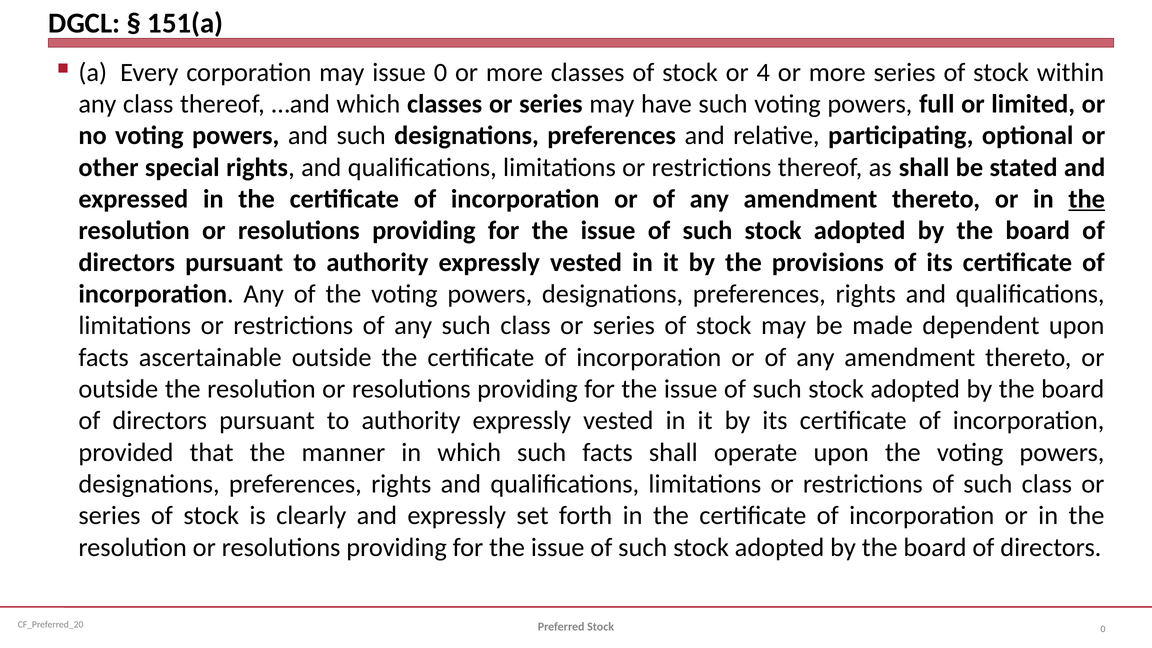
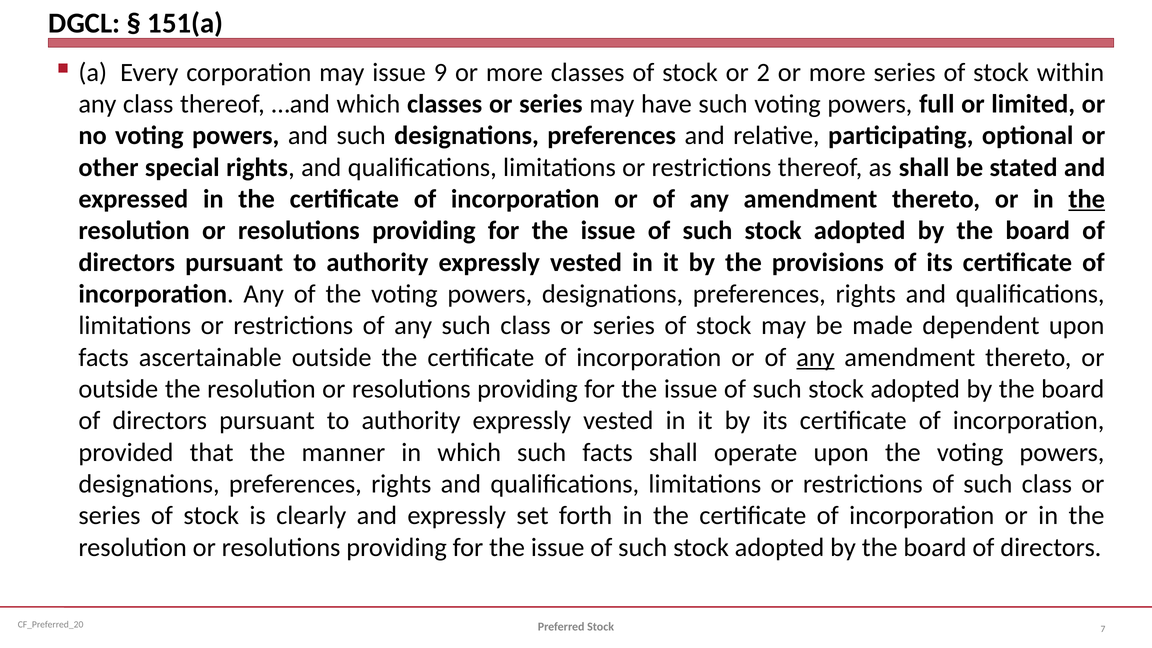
issue 0: 0 -> 9
4: 4 -> 2
any at (815, 357) underline: none -> present
0 at (1103, 629): 0 -> 7
